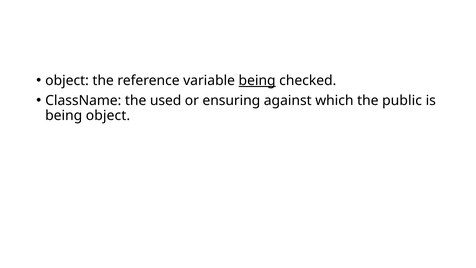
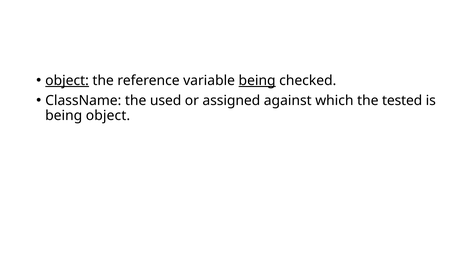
object at (67, 80) underline: none -> present
ensuring: ensuring -> assigned
public: public -> tested
